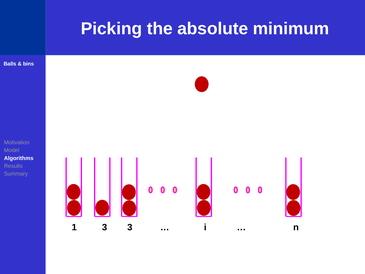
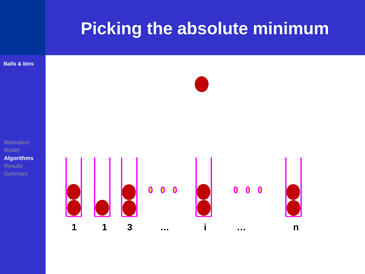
1 3: 3 -> 1
